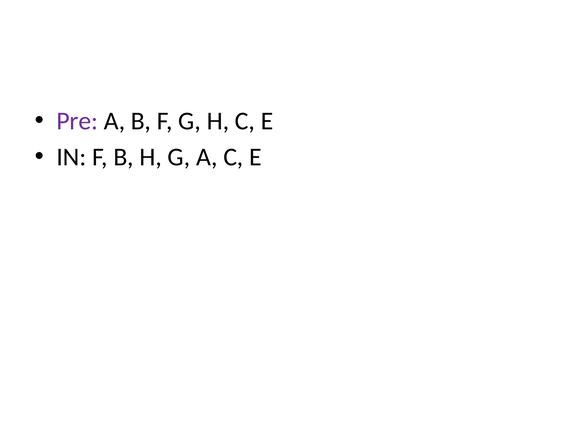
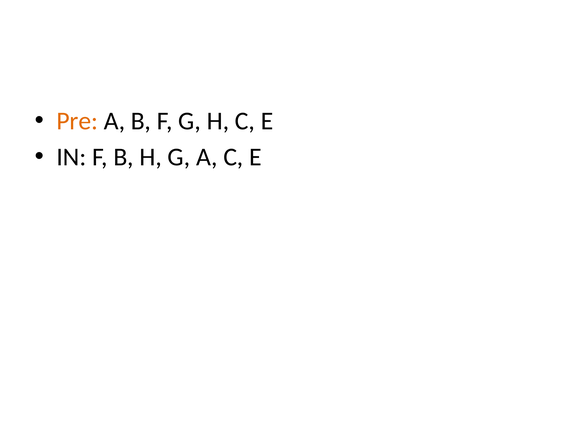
Pre colour: purple -> orange
